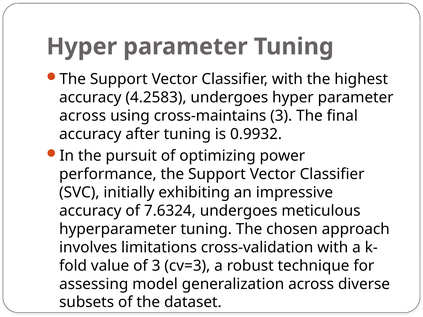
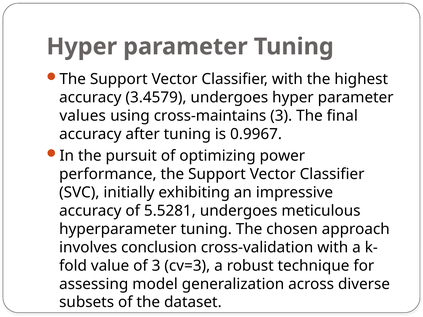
4.2583: 4.2583 -> 3.4579
across at (83, 116): across -> values
0.9932: 0.9932 -> 0.9967
7.6324: 7.6324 -> 5.5281
limitations: limitations -> conclusion
